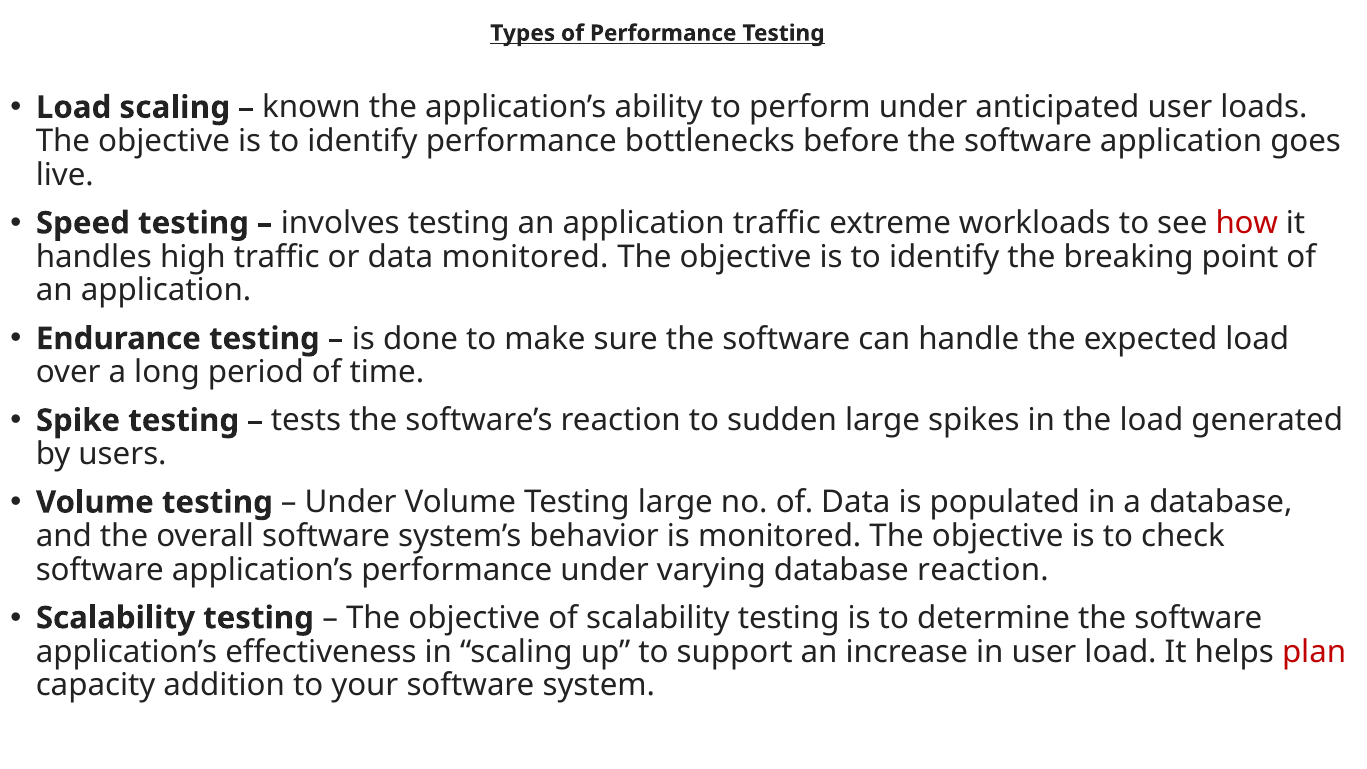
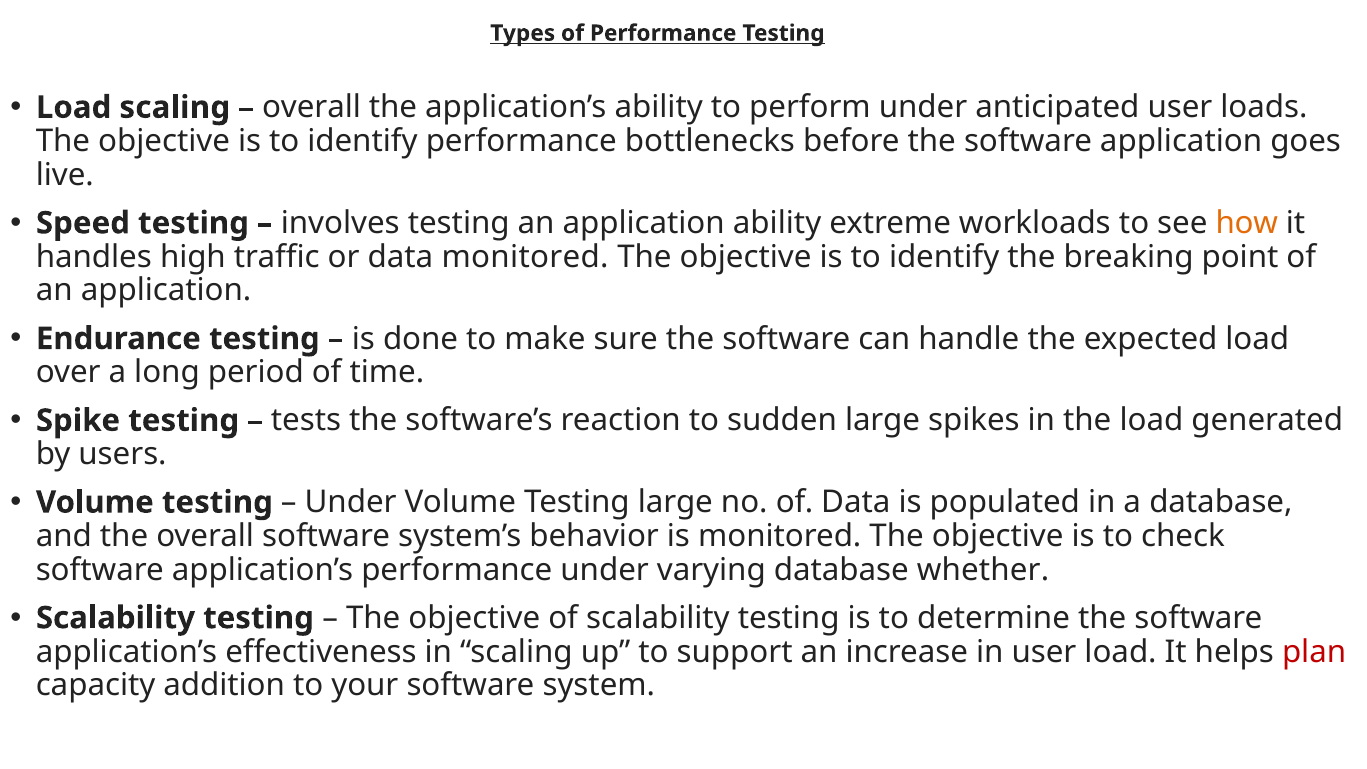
known at (311, 107): known -> overall
application traffic: traffic -> ability
how colour: red -> orange
database reaction: reaction -> whether
